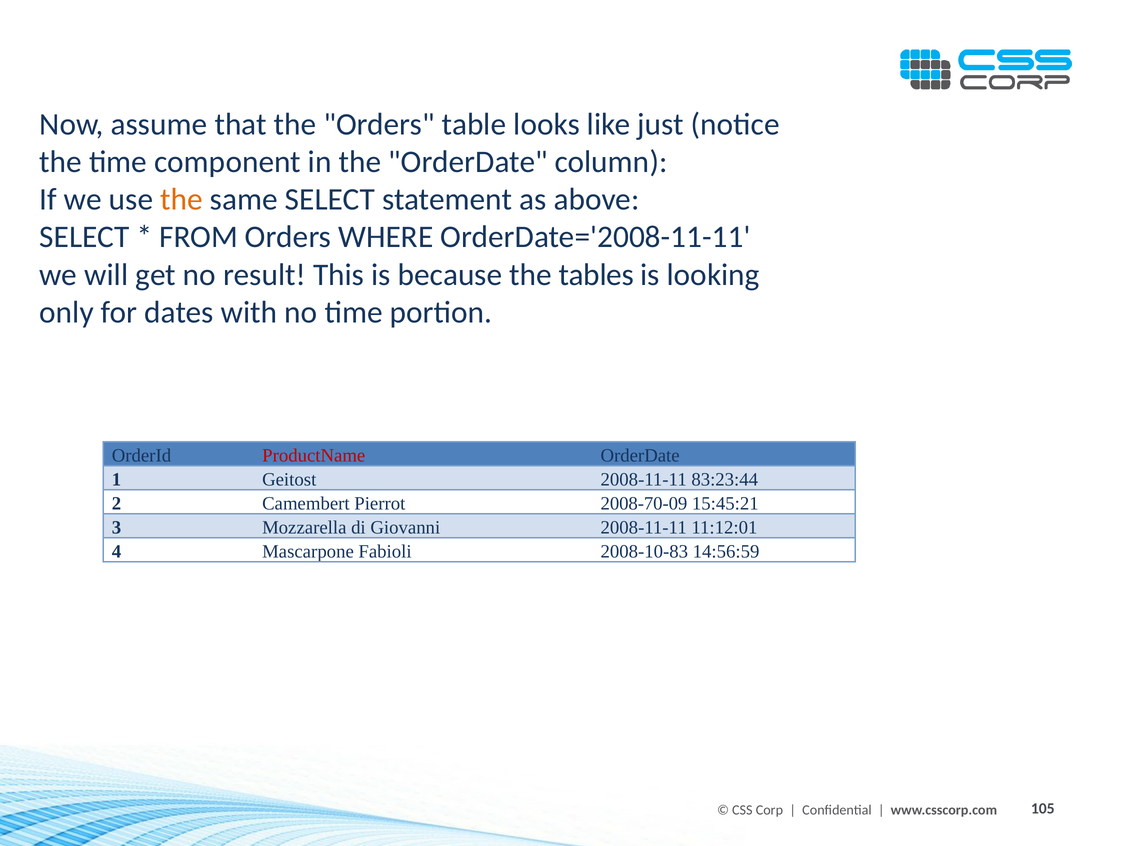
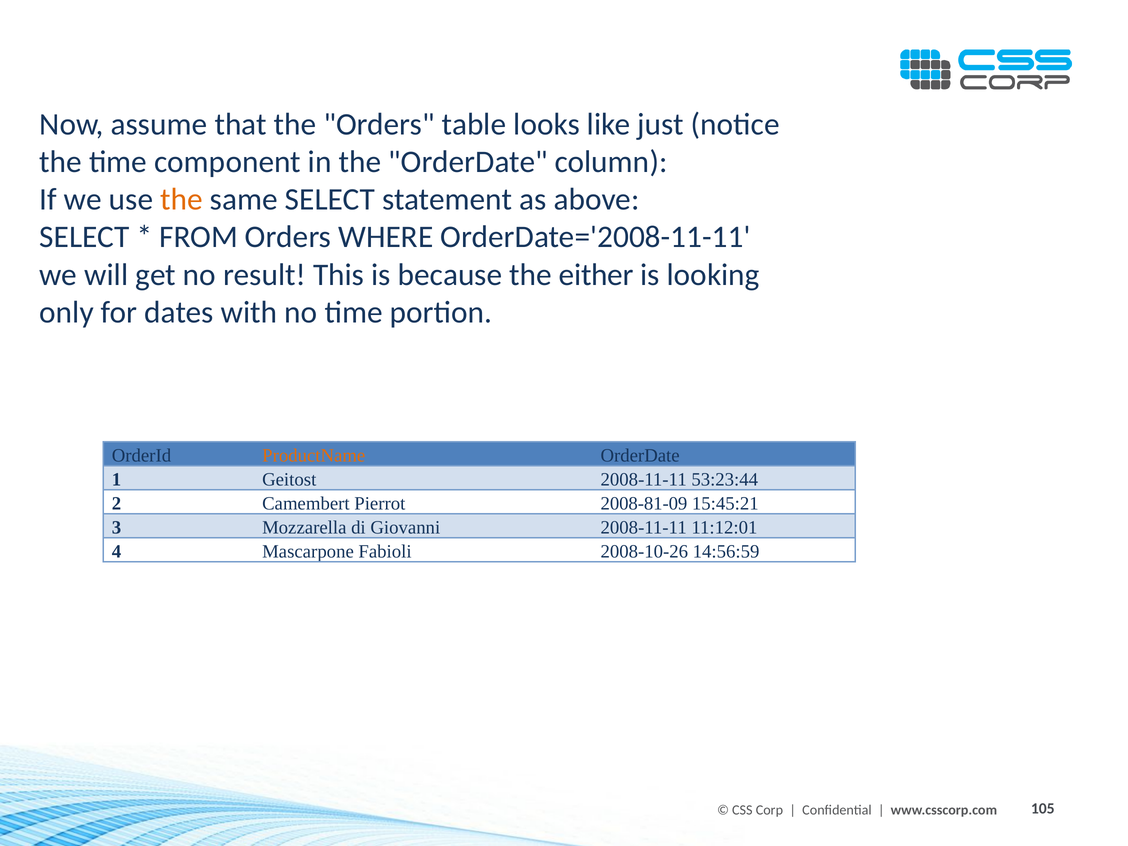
tables: tables -> either
ProductName colour: red -> orange
83:23:44: 83:23:44 -> 53:23:44
2008-70-09: 2008-70-09 -> 2008-81-09
2008-10-83: 2008-10-83 -> 2008-10-26
